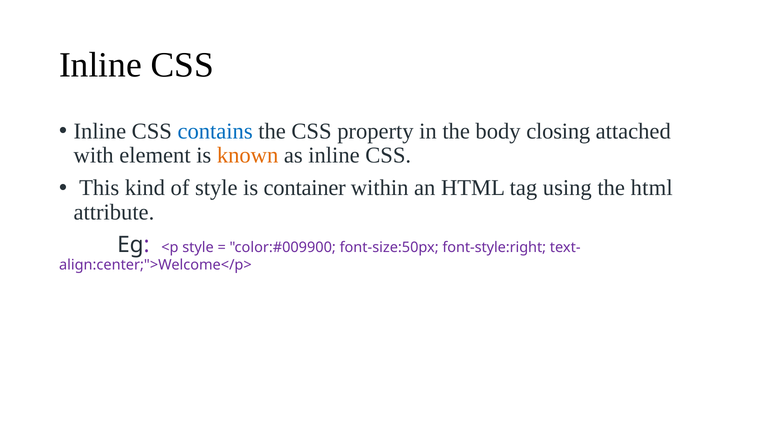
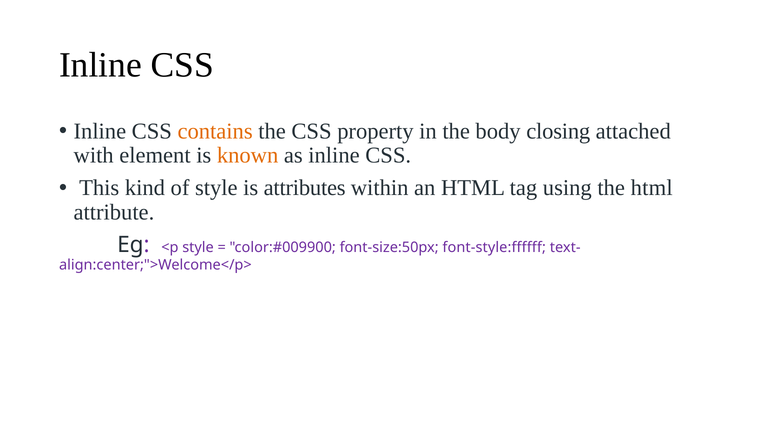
contains colour: blue -> orange
container: container -> attributes
font-style:right: font-style:right -> font-style:ffffff
